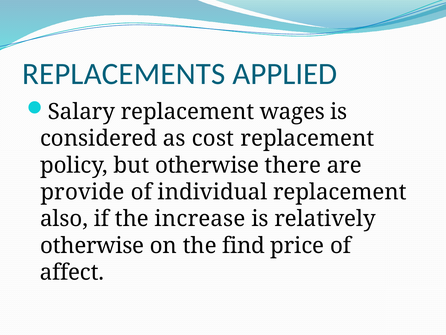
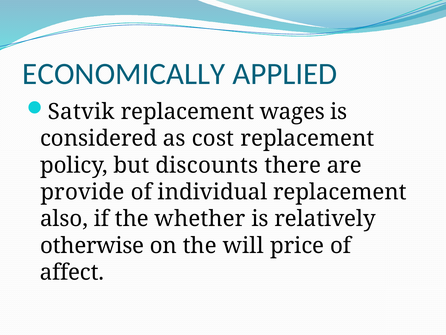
REPLACEMENTS: REPLACEMENTS -> ECONOMICALLY
Salary: Salary -> Satvik
but otherwise: otherwise -> discounts
increase: increase -> whether
find: find -> will
